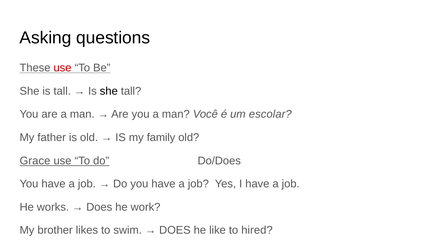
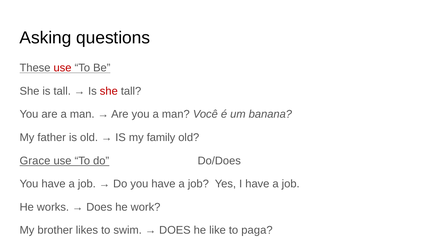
she at (109, 91) colour: black -> red
escolar: escolar -> banana
hired: hired -> paga
